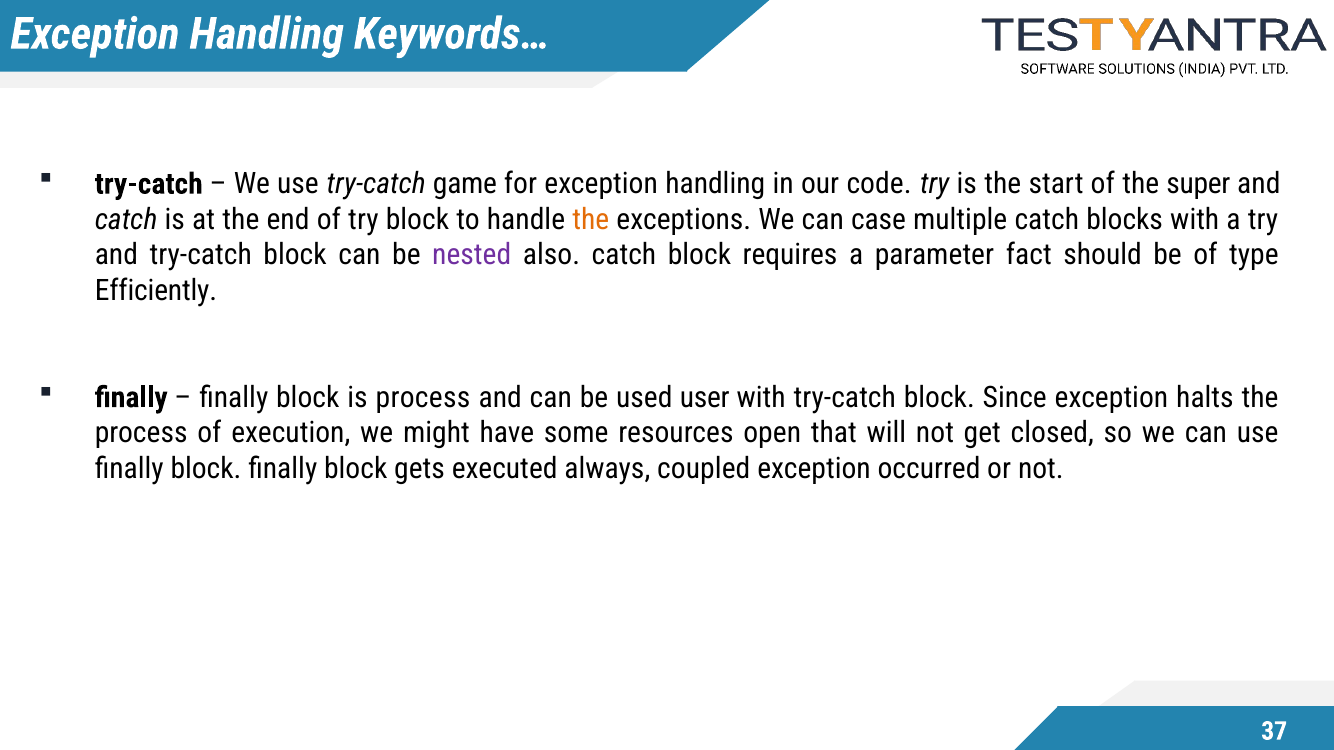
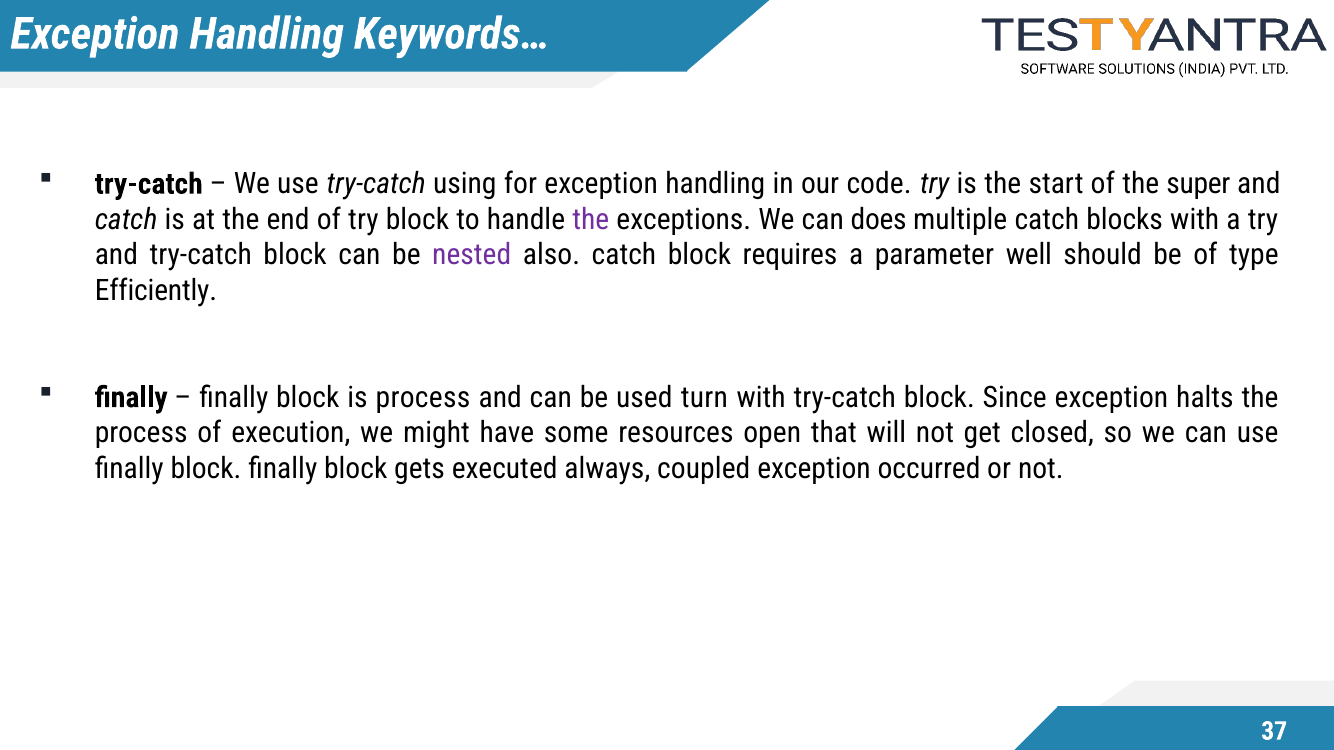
game: game -> using
the at (591, 220) colour: orange -> purple
case: case -> does
fact: fact -> well
user: user -> turn
